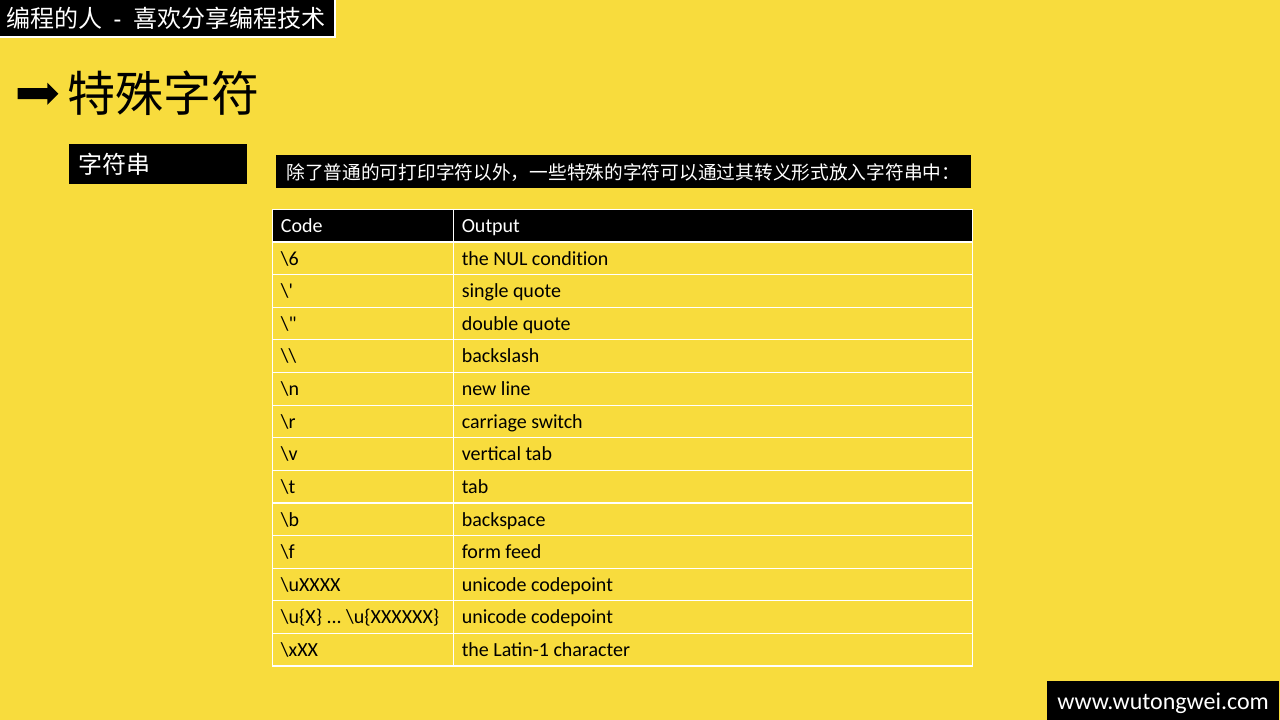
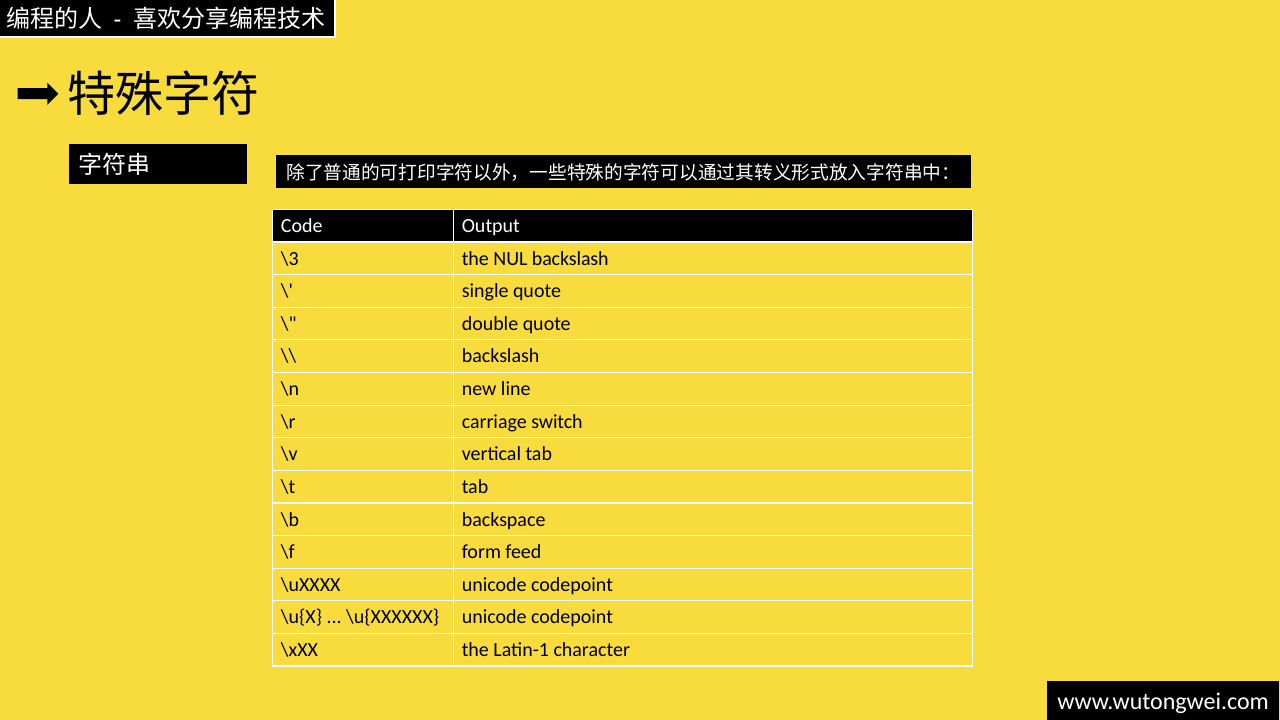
\6: \6 -> \3
NUL condition: condition -> backslash
